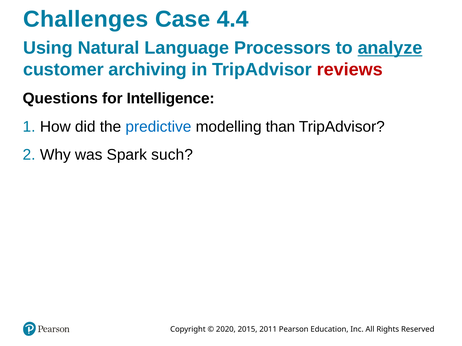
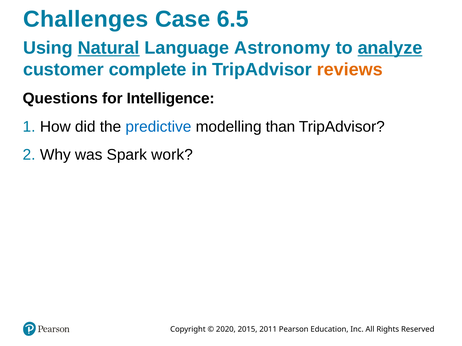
4.4: 4.4 -> 6.5
Natural underline: none -> present
Processors: Processors -> Astronomy
archiving: archiving -> complete
reviews colour: red -> orange
such: such -> work
